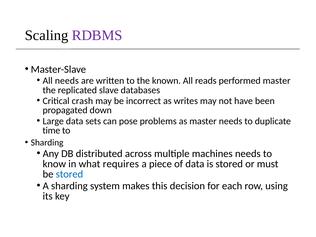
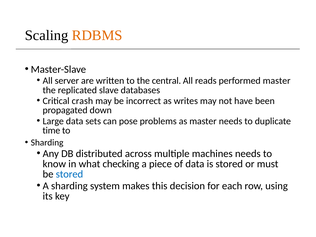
RDBMS colour: purple -> orange
All needs: needs -> server
known: known -> central
requires: requires -> checking
